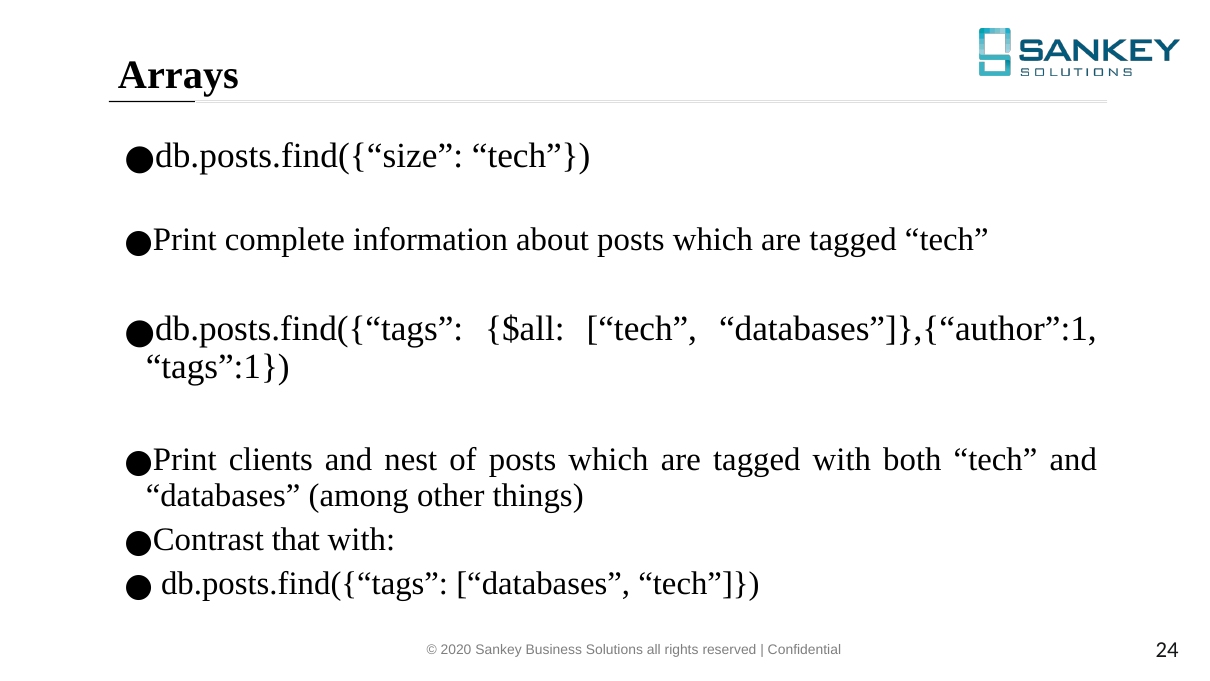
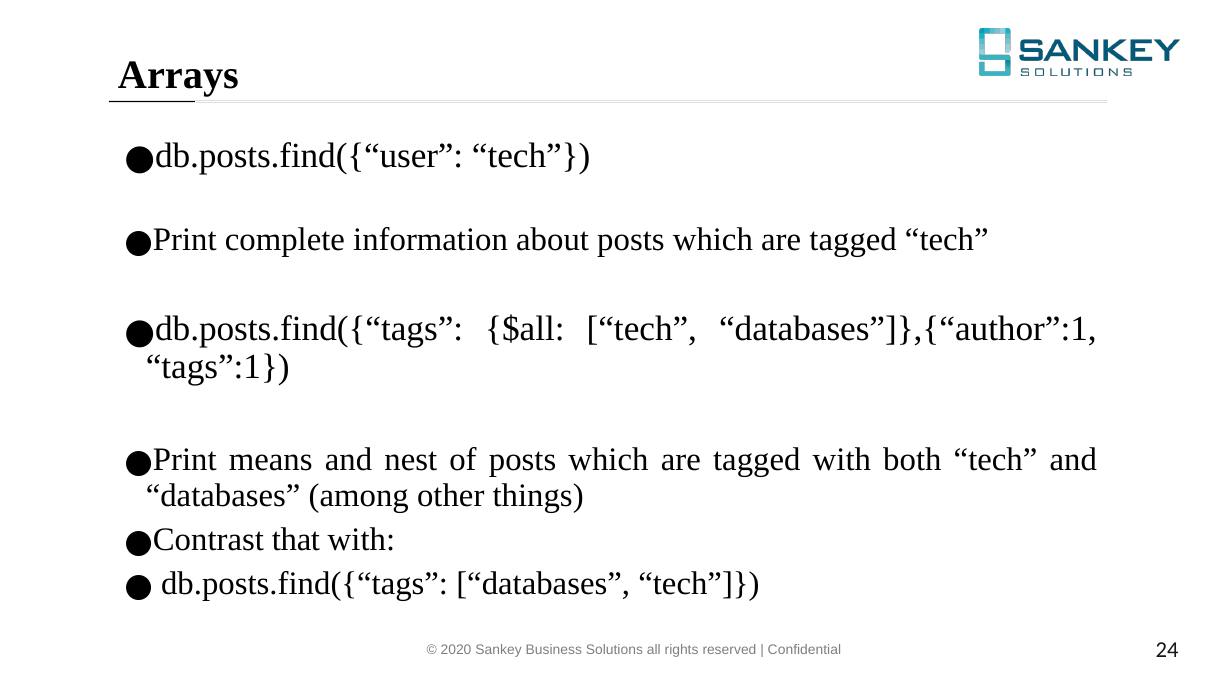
db.posts.find({“size: db.posts.find({“size -> db.posts.find({“user
clients: clients -> means
